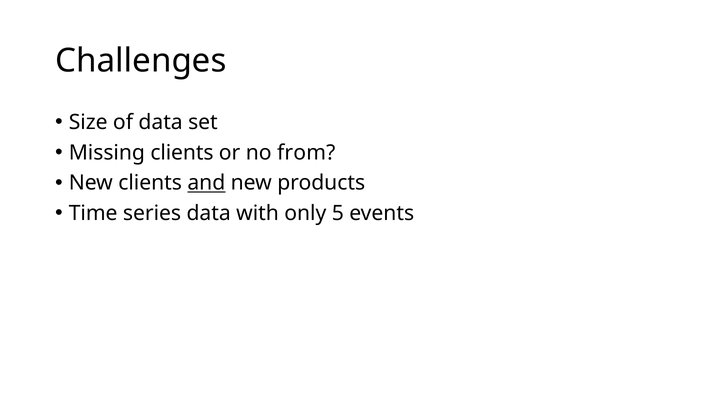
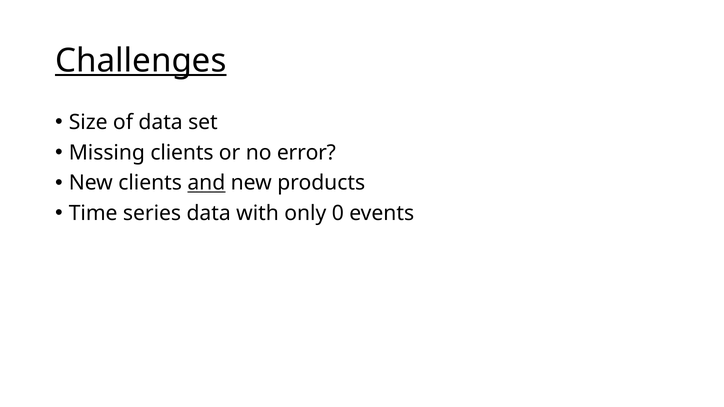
Challenges underline: none -> present
from: from -> error
5: 5 -> 0
